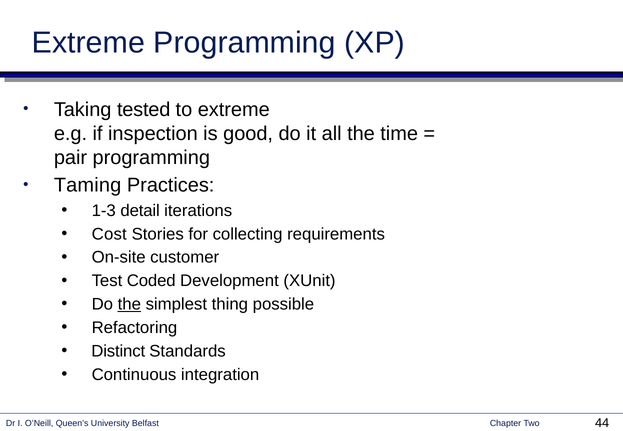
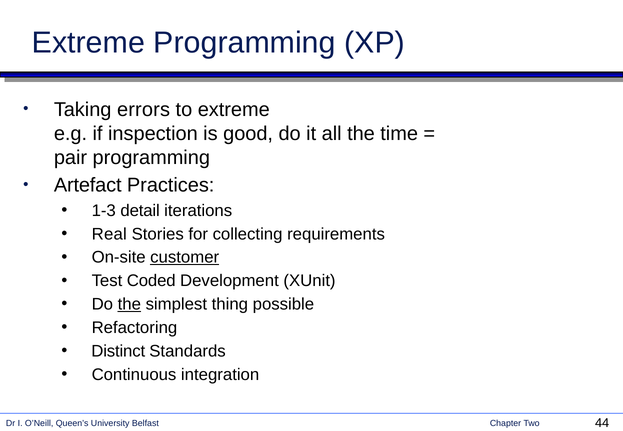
tested: tested -> errors
Taming: Taming -> Artefact
Cost: Cost -> Real
customer underline: none -> present
